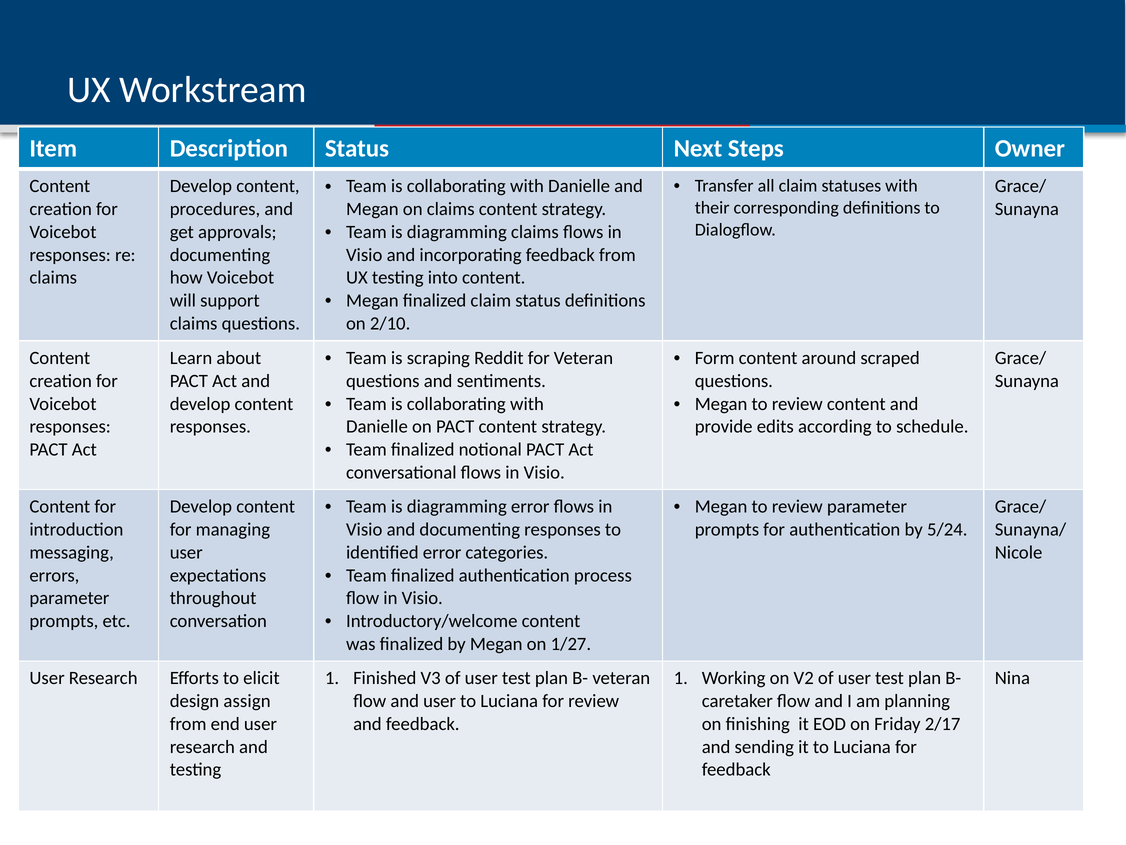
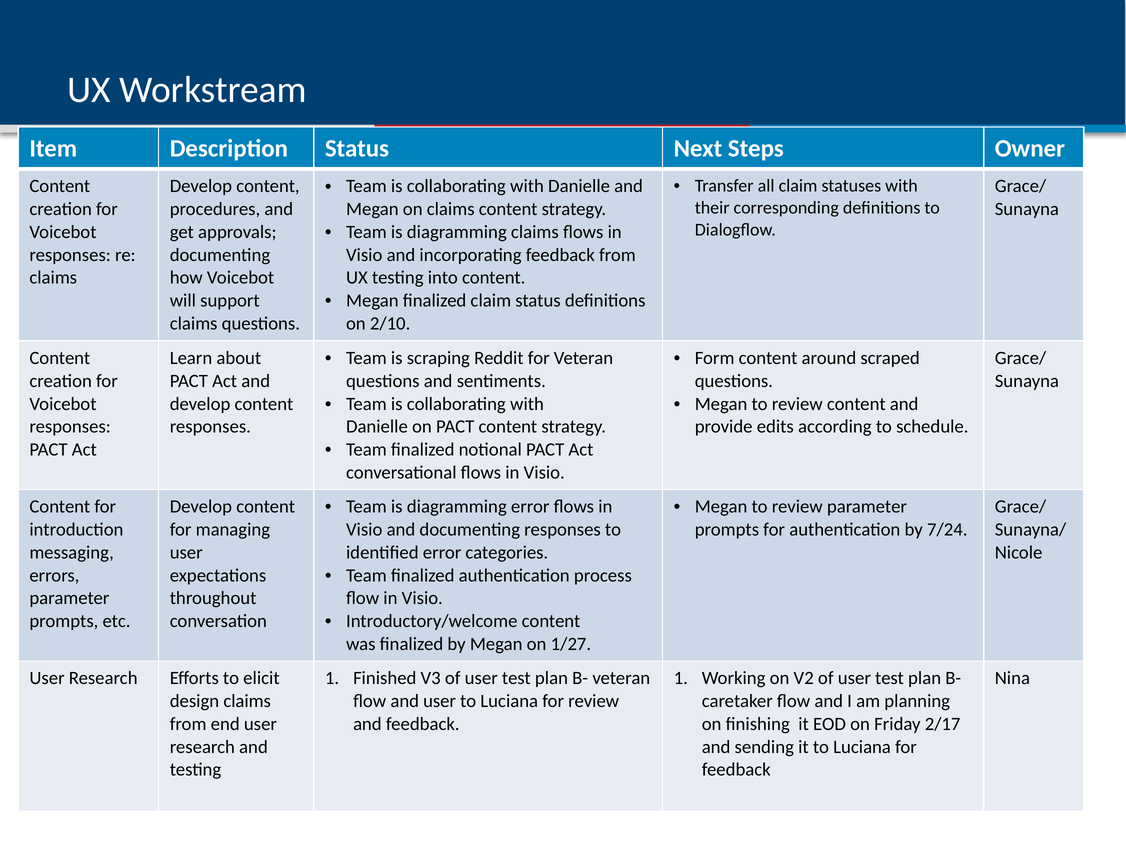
5/24: 5/24 -> 7/24
design assign: assign -> claims
